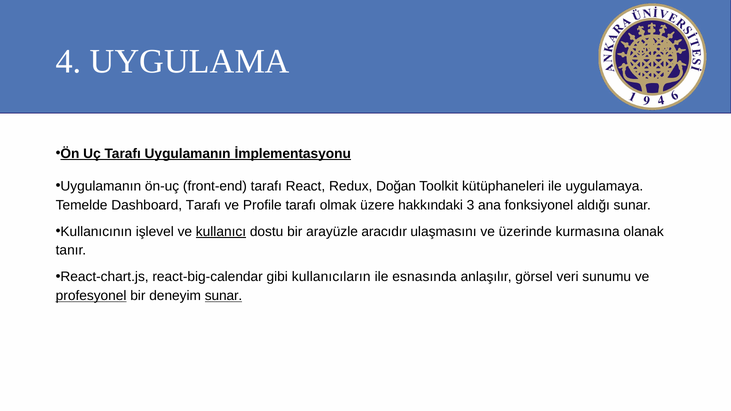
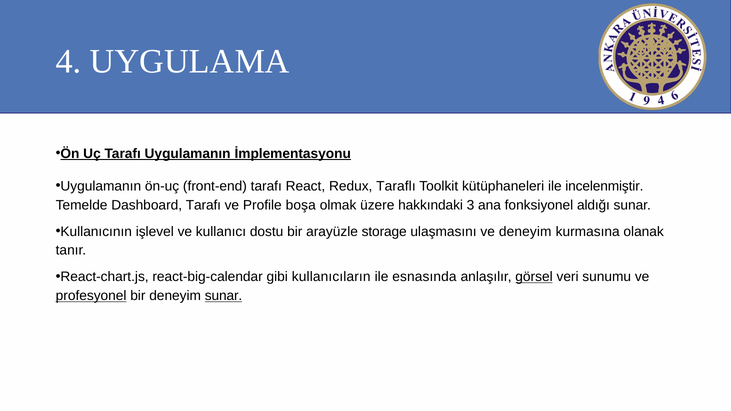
Doğan: Doğan -> Taraflı
uygulamaya: uygulamaya -> incelenmiştir
Profile tarafı: tarafı -> boşa
kullanıcı underline: present -> none
aracıdır: aracıdır -> storage
ve üzerinde: üzerinde -> deneyim
görsel underline: none -> present
